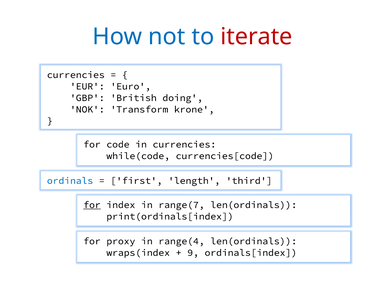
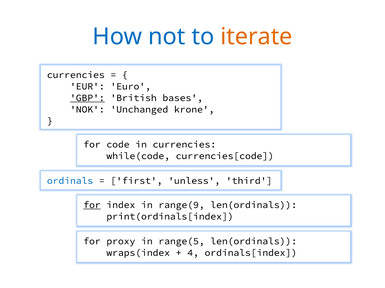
iterate colour: red -> orange
GBP underline: none -> present
doing: doing -> bases
Transform: Transform -> Unchanged
length: length -> unless
range(7: range(7 -> range(9
range(4: range(4 -> range(5
9: 9 -> 4
